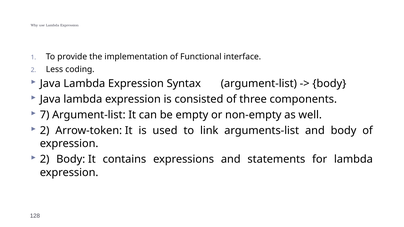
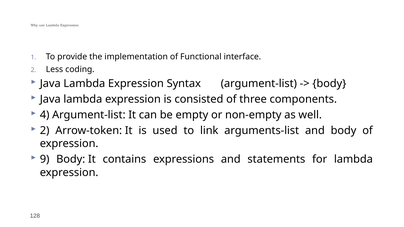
7: 7 -> 4
2 at (45, 160): 2 -> 9
